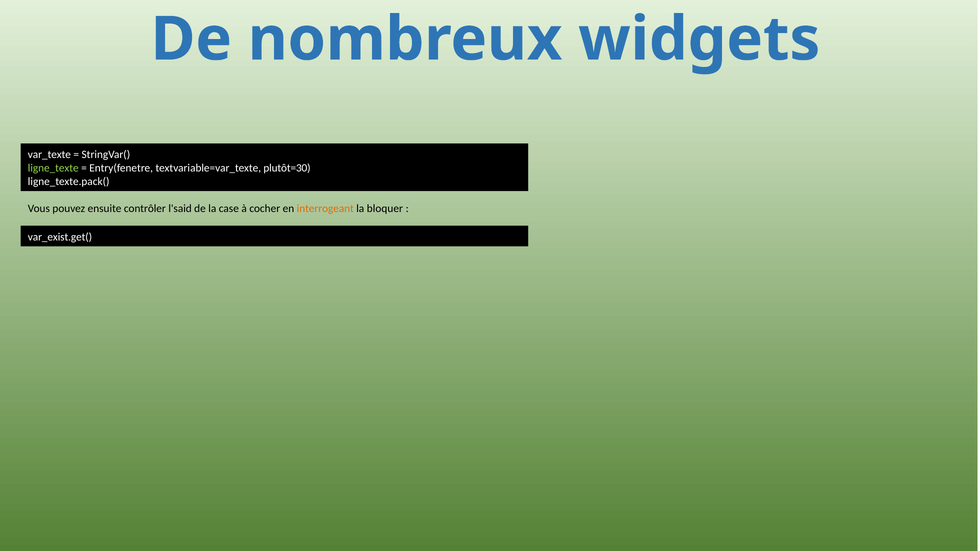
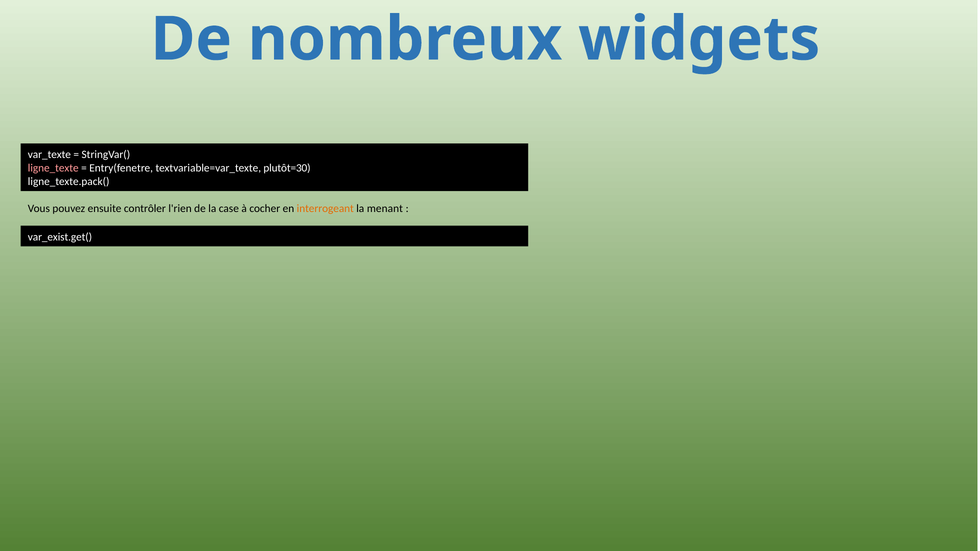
ligne_texte colour: light green -> pink
l'said: l'said -> l'rien
bloquer: bloquer -> menant
